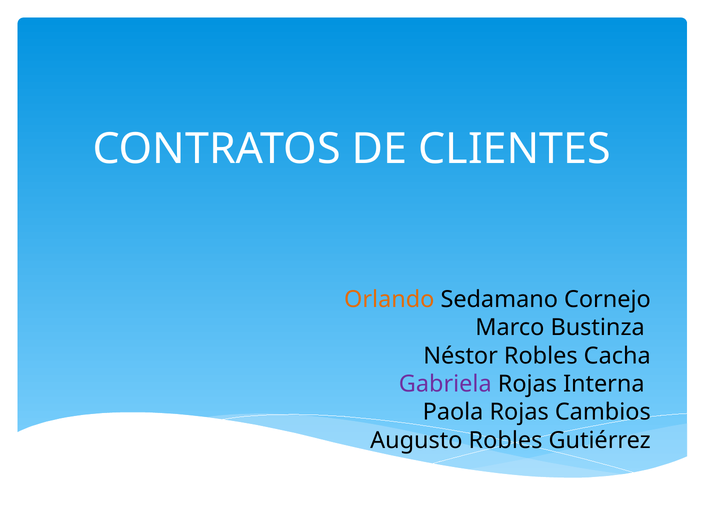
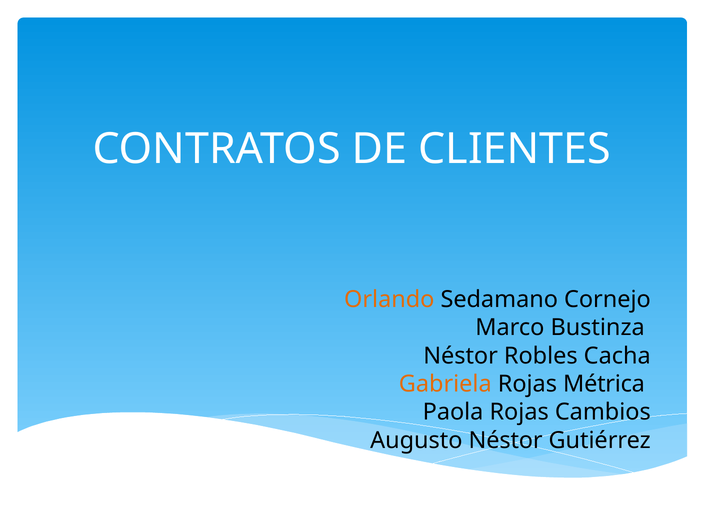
Gabriela colour: purple -> orange
Interna: Interna -> Métrica
Augusto Robles: Robles -> Néstor
